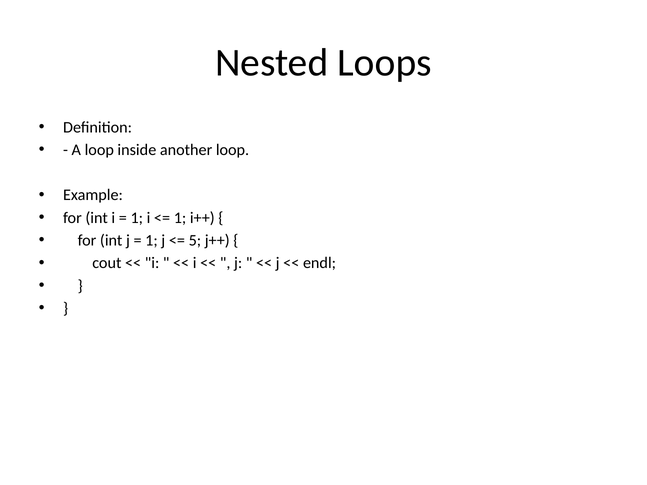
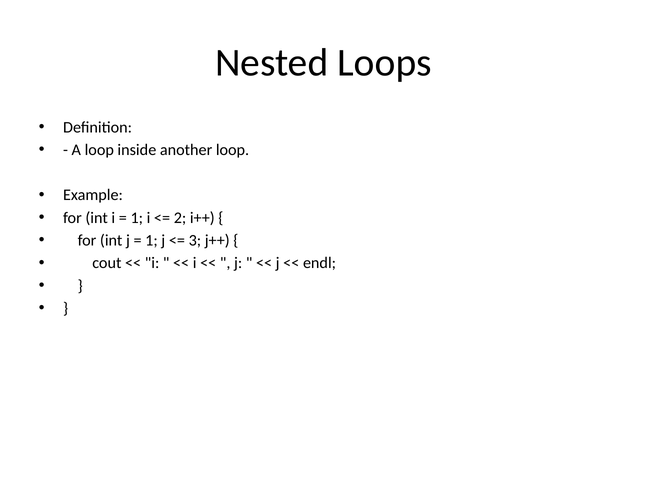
1 at (180, 218): 1 -> 2
5: 5 -> 3
